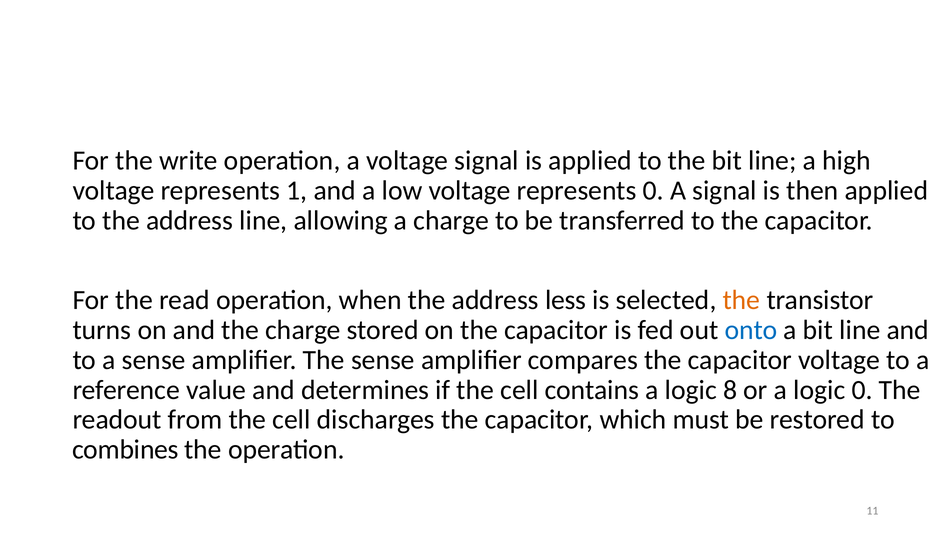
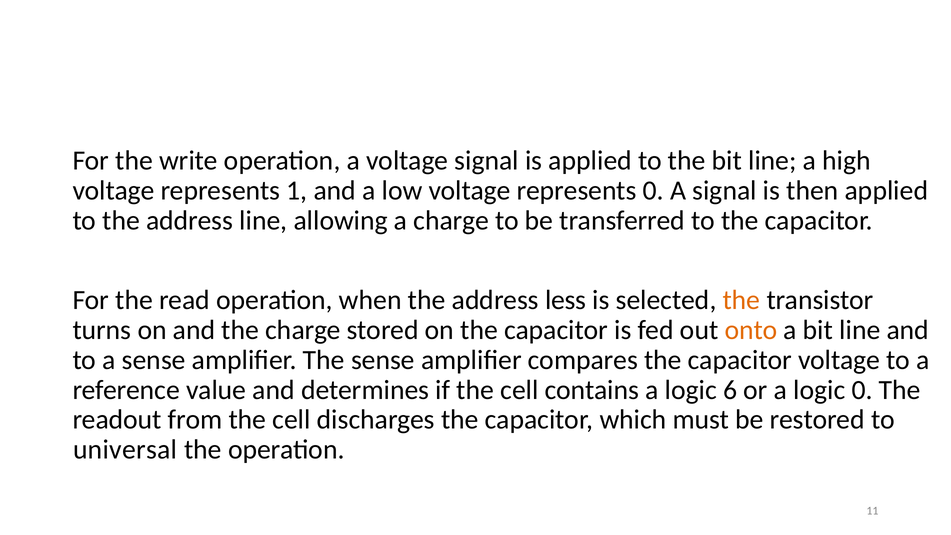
onto colour: blue -> orange
8: 8 -> 6
combines: combines -> universal
